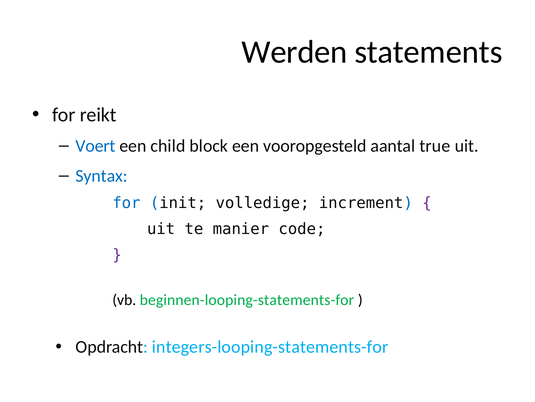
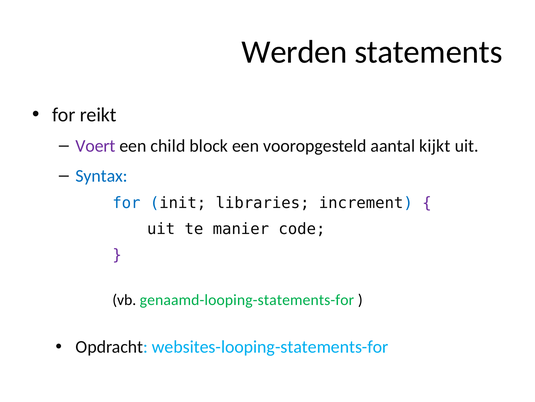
Voert colour: blue -> purple
true: true -> kijkt
volledige: volledige -> libraries
beginnen-looping-statements-for: beginnen-looping-statements-for -> genaamd-looping-statements-for
integers-looping-statements-for: integers-looping-statements-for -> websites-looping-statements-for
